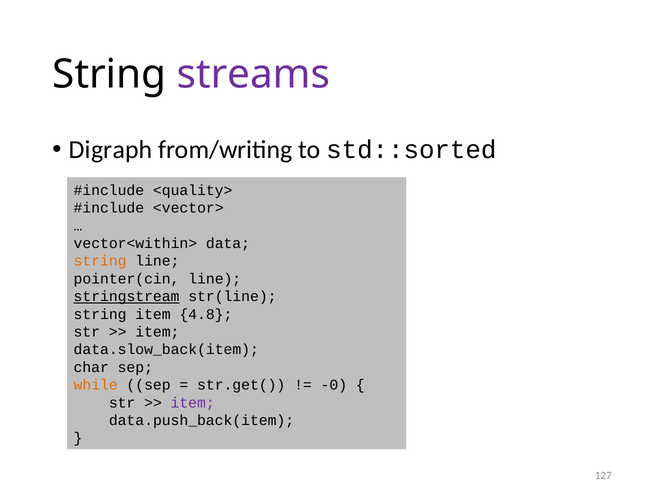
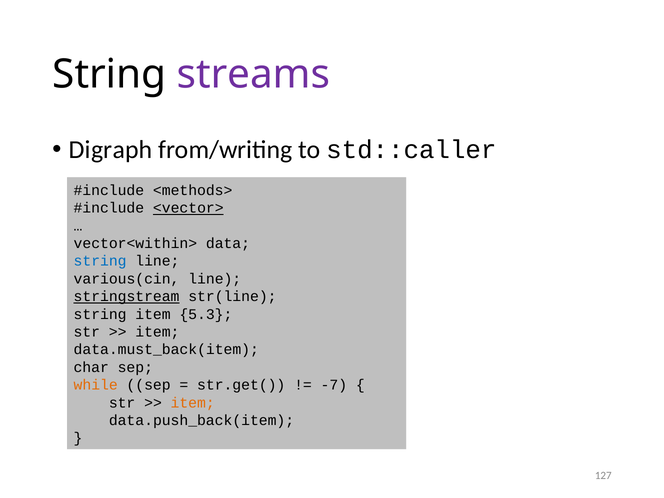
std::sorted: std::sorted -> std::caller
<quality>: <quality> -> <methods>
<vector> underline: none -> present
string at (100, 261) colour: orange -> blue
pointer(cin: pointer(cin -> various(cin
4.8: 4.8 -> 5.3
data.slow_back(item: data.slow_back(item -> data.must_back(item
-0: -0 -> -7
item at (193, 403) colour: purple -> orange
